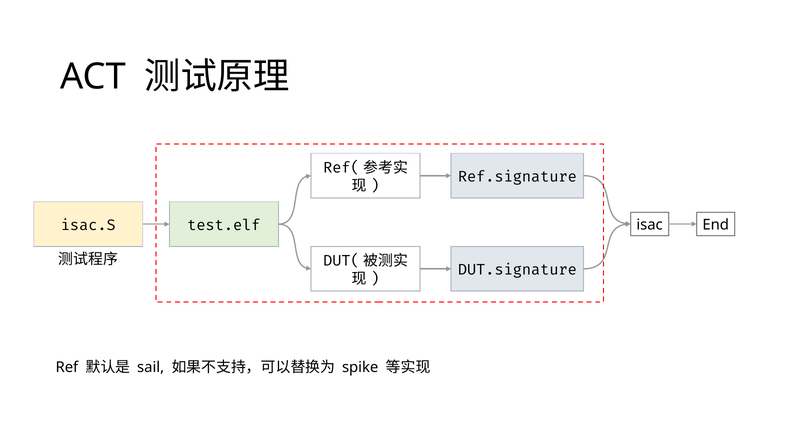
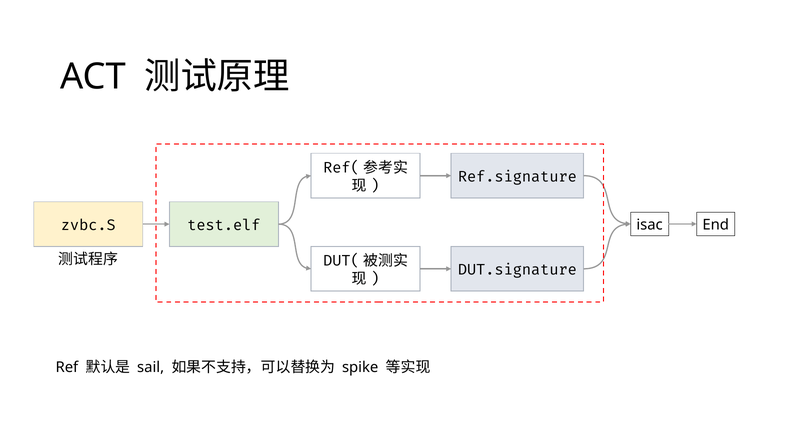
isac.S: isac.S -> zvbc.S
